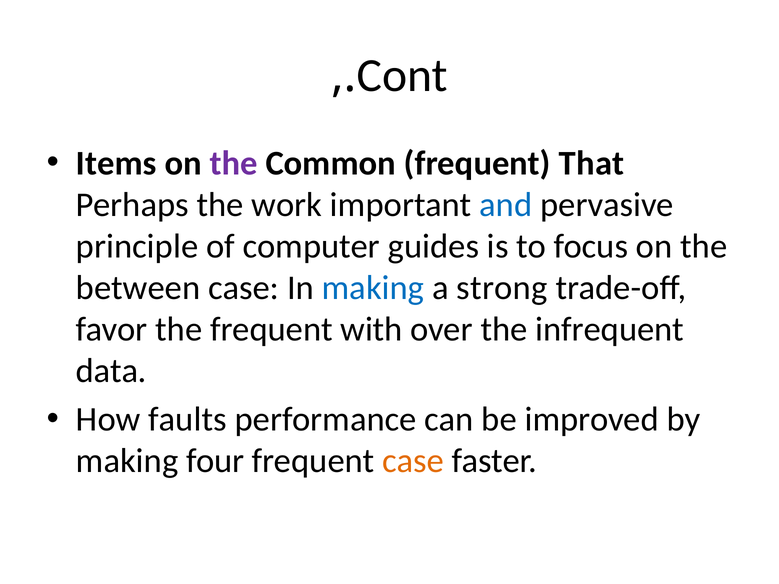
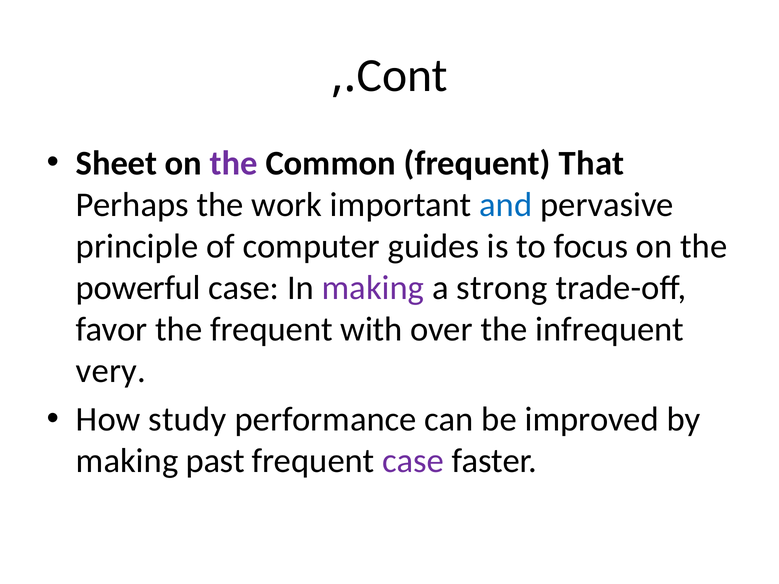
Items: Items -> Sheet
between: between -> powerful
making at (373, 288) colour: blue -> purple
data: data -> very
faults: faults -> study
four: four -> past
case at (413, 461) colour: orange -> purple
